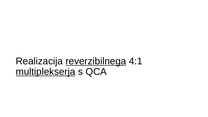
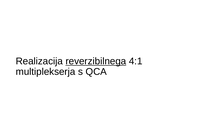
multiplekserja underline: present -> none
